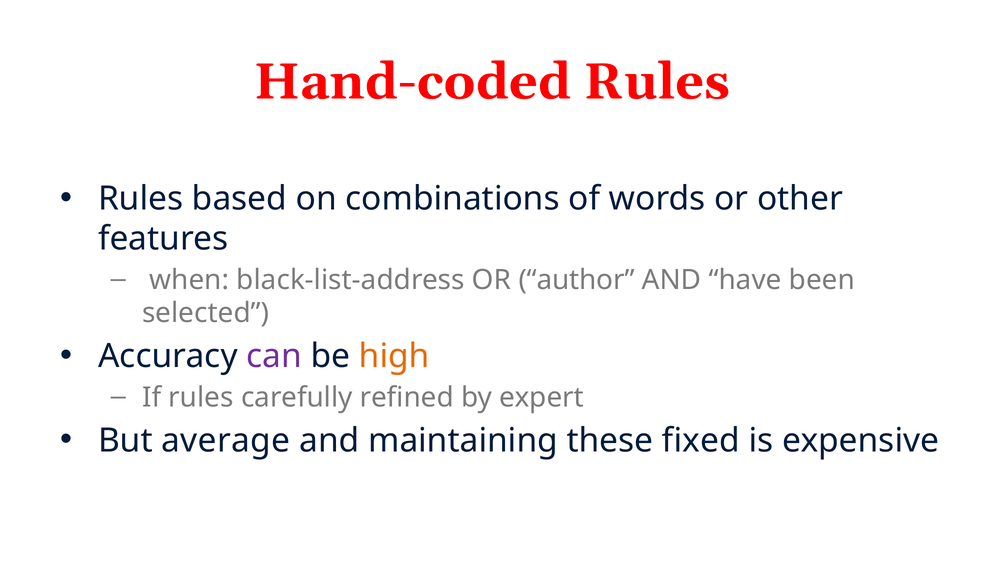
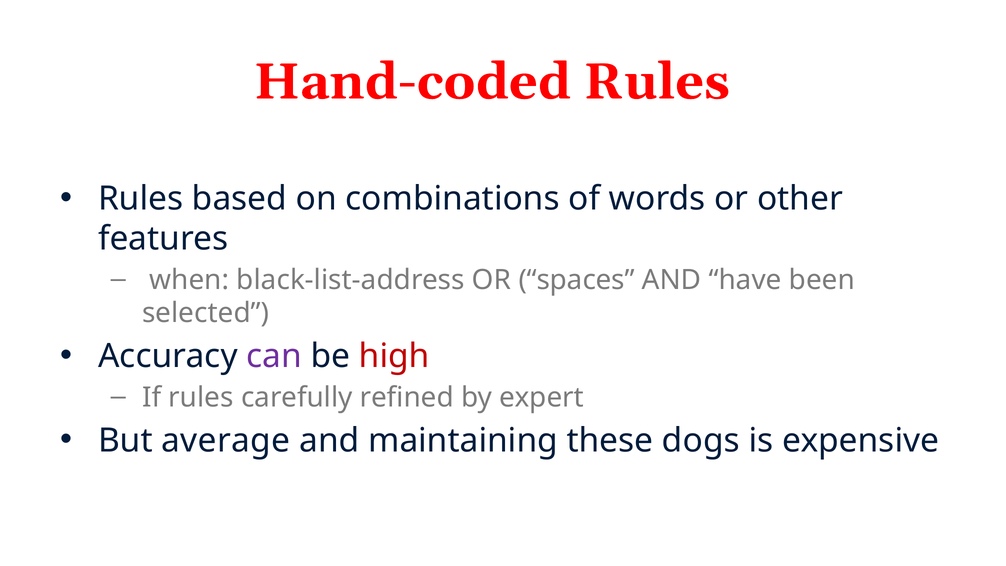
author: author -> spaces
high colour: orange -> red
fixed: fixed -> dogs
